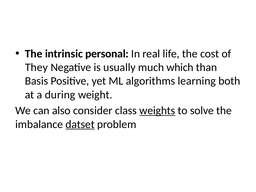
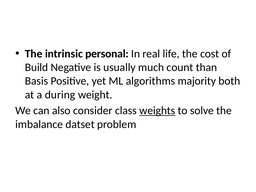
They: They -> Build
which: which -> count
learning: learning -> majority
datset underline: present -> none
